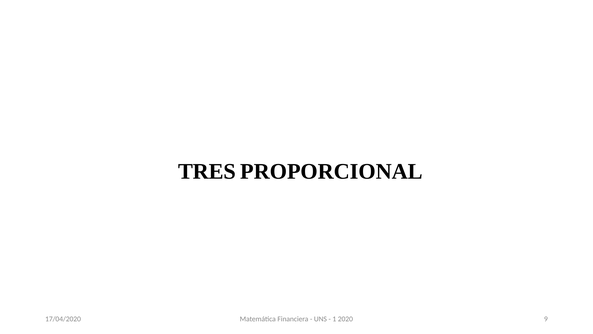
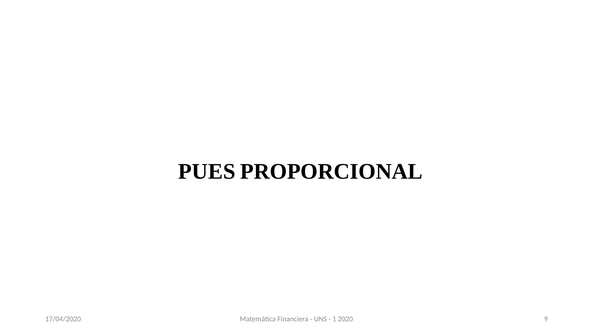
TRES: TRES -> PUES
